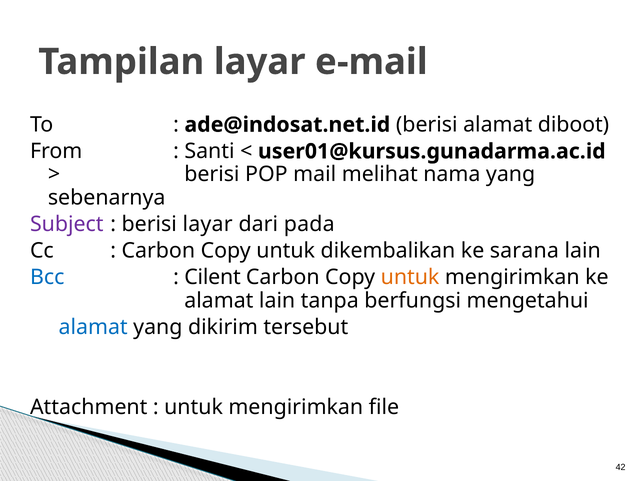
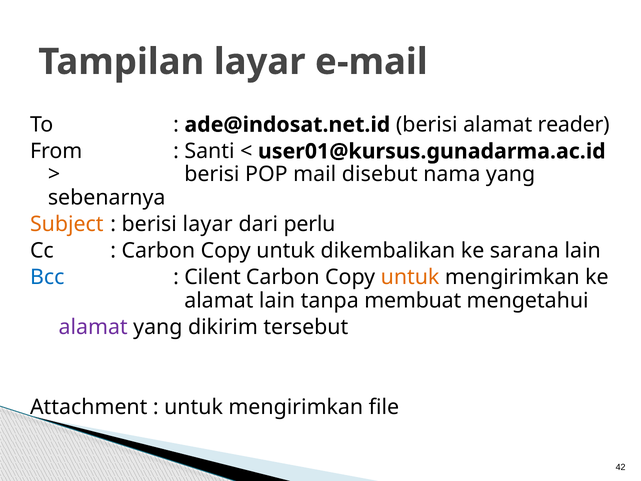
diboot: diboot -> reader
melihat: melihat -> disebut
Subject colour: purple -> orange
pada: pada -> perlu
berfungsi: berfungsi -> membuat
alamat at (93, 327) colour: blue -> purple
